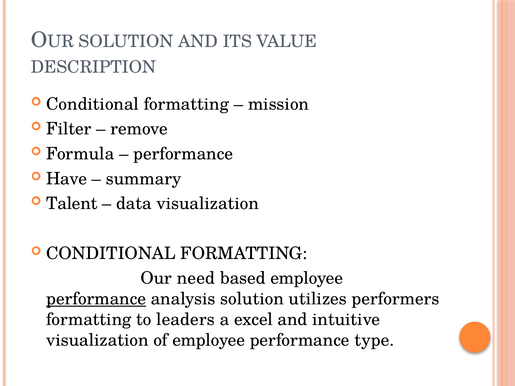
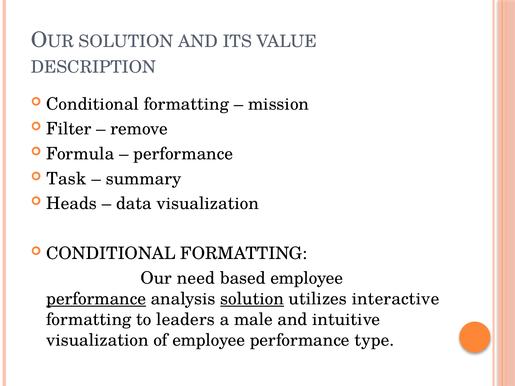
Have: Have -> Task
Talent: Talent -> Heads
solution at (252, 299) underline: none -> present
performers: performers -> interactive
excel: excel -> male
